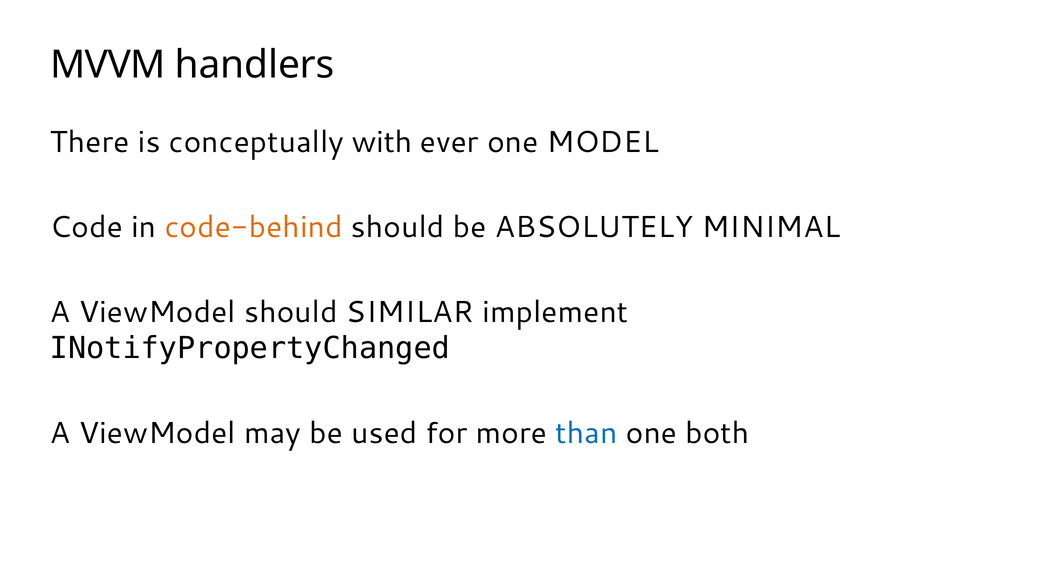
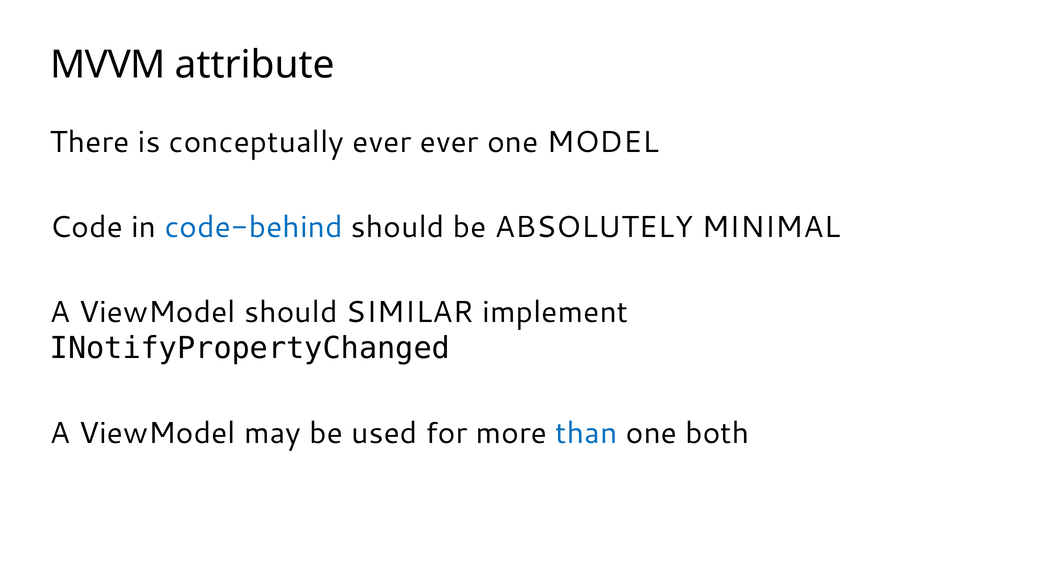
handlers: handlers -> attribute
conceptually with: with -> ever
code-behind colour: orange -> blue
